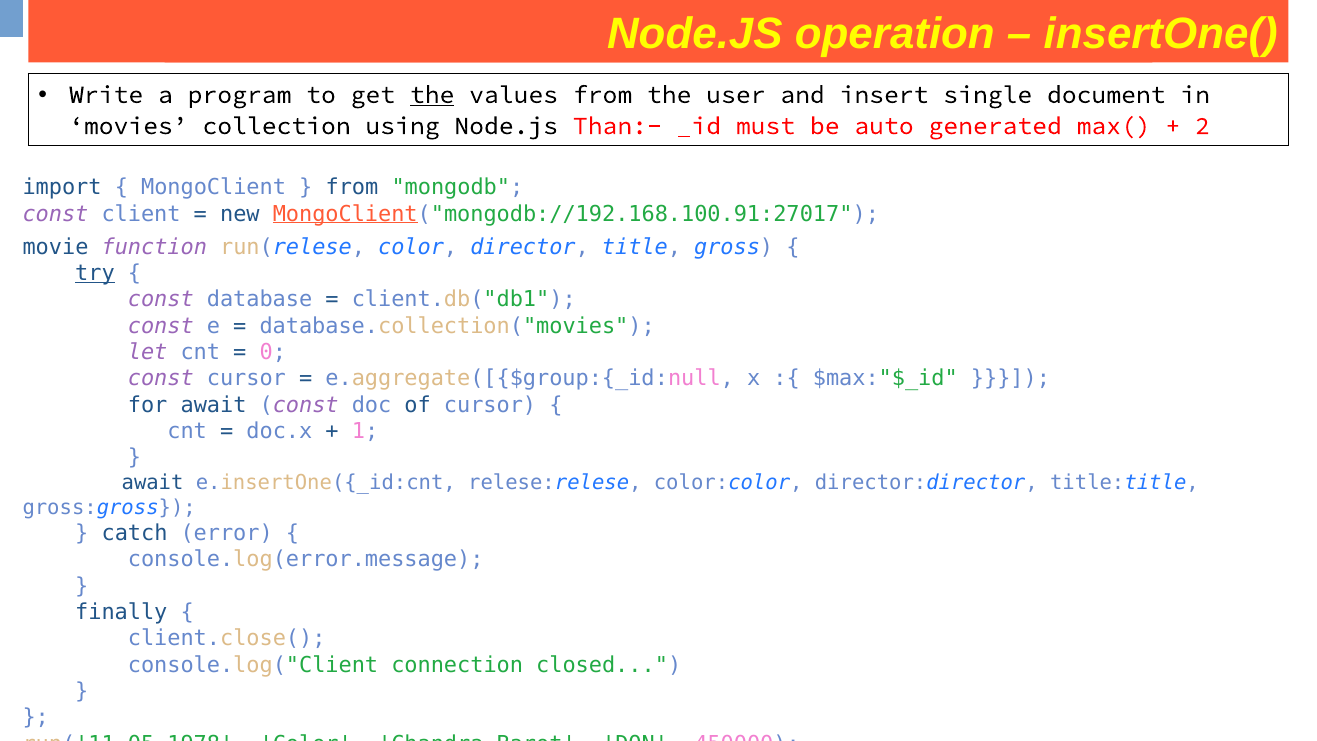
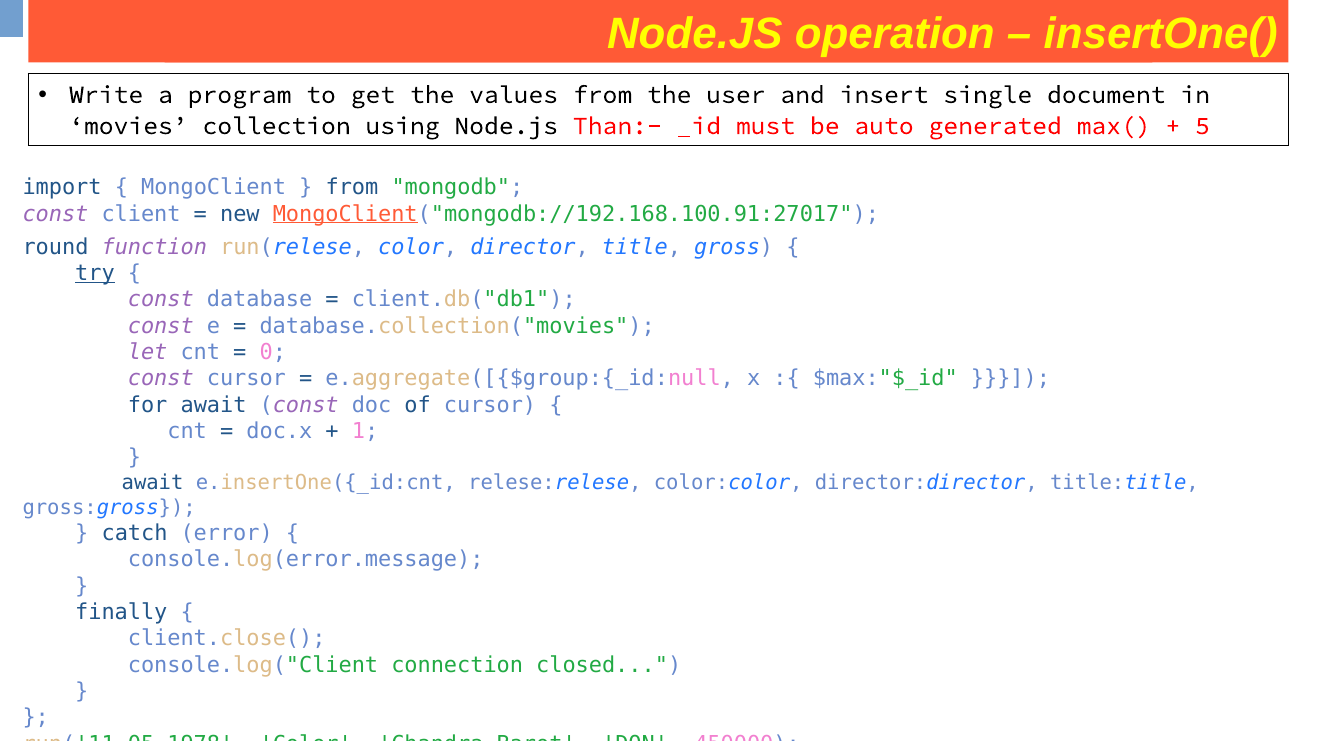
the at (432, 95) underline: present -> none
2: 2 -> 5
movie: movie -> round
